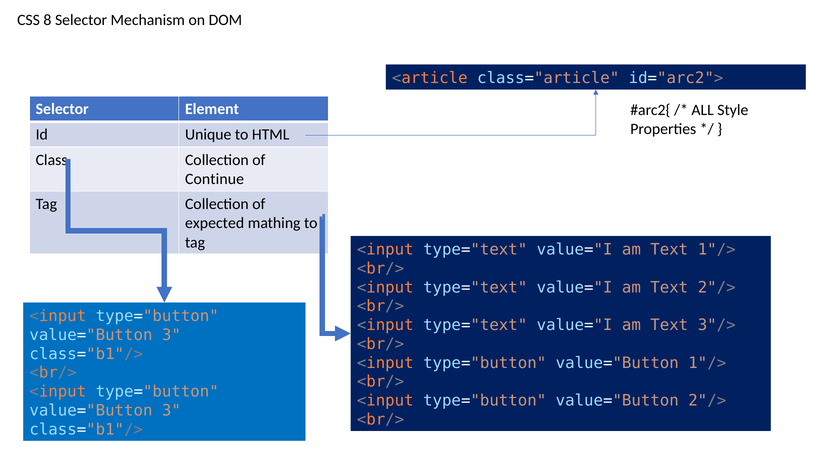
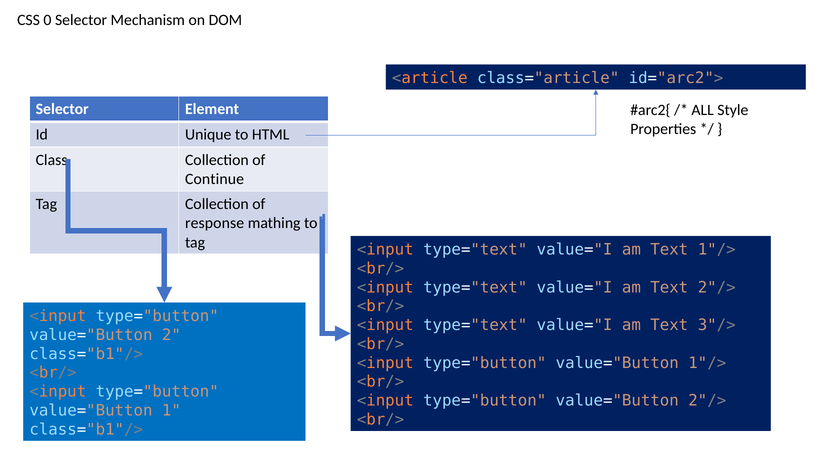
8: 8 -> 0
expected: expected -> response
3 at (171, 335): 3 -> 2
3 at (171, 411): 3 -> 1
